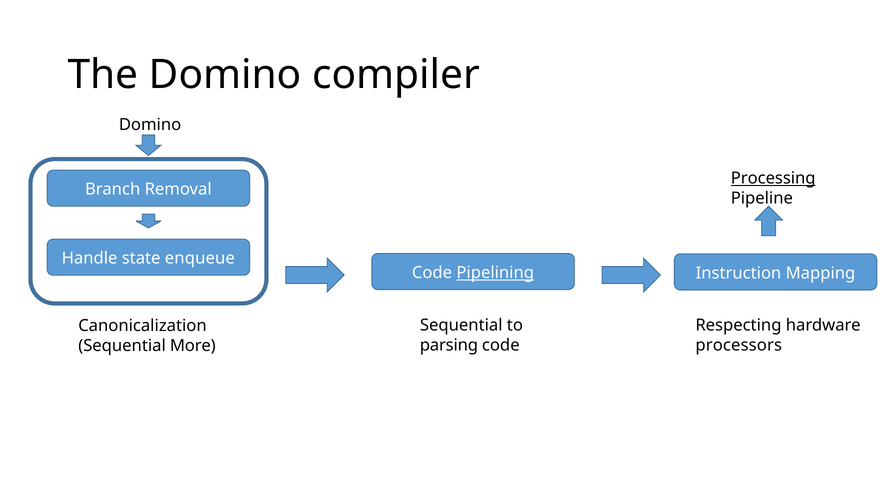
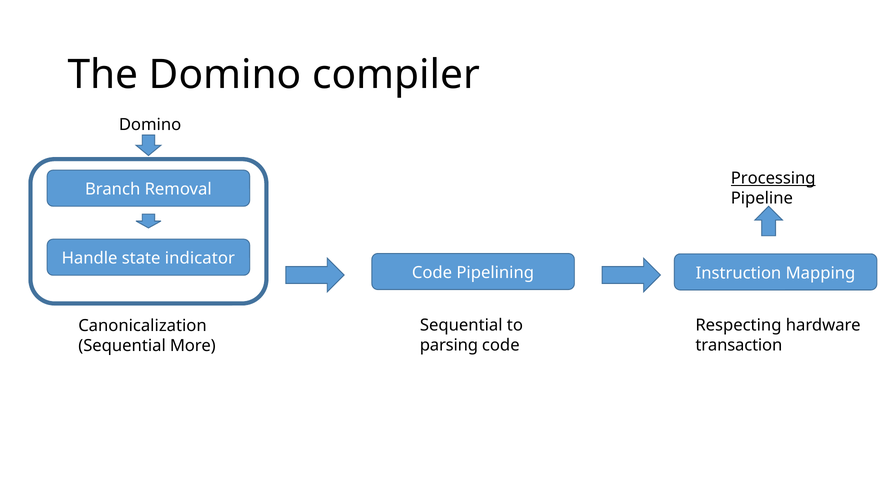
enqueue: enqueue -> indicator
Pipelining underline: present -> none
processors: processors -> transaction
